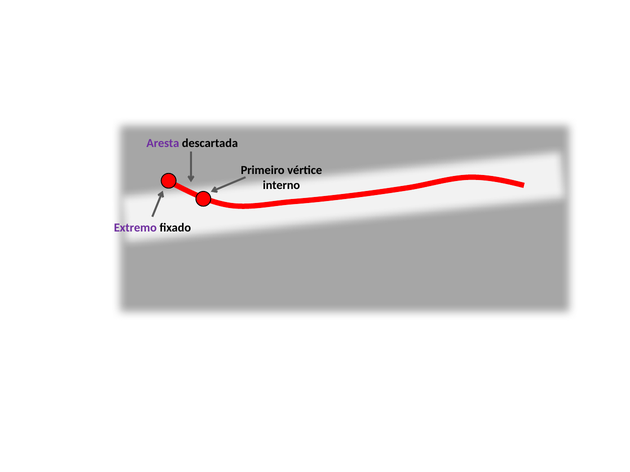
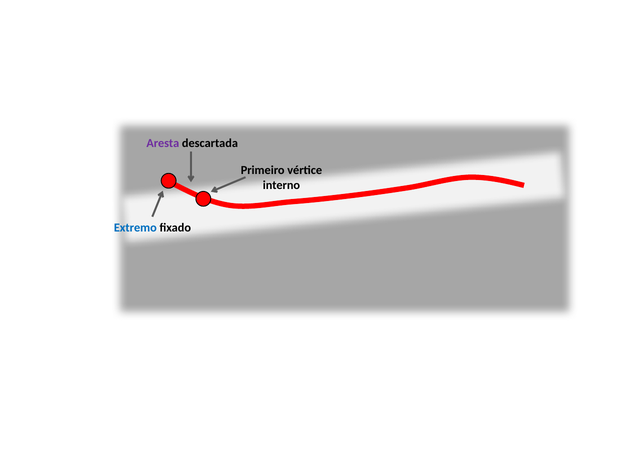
Extremo colour: purple -> blue
